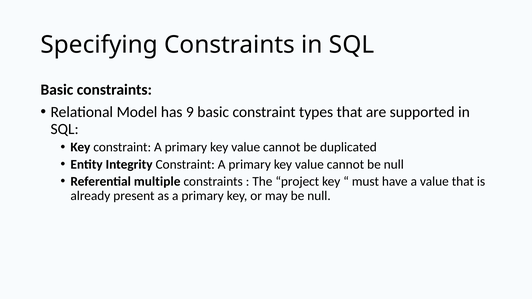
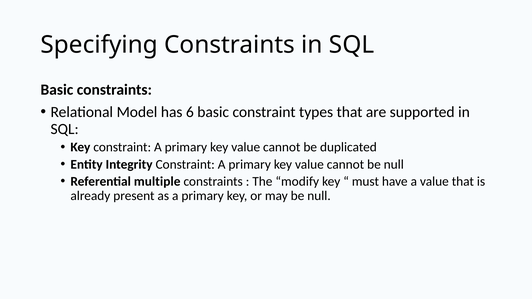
9: 9 -> 6
project: project -> modify
